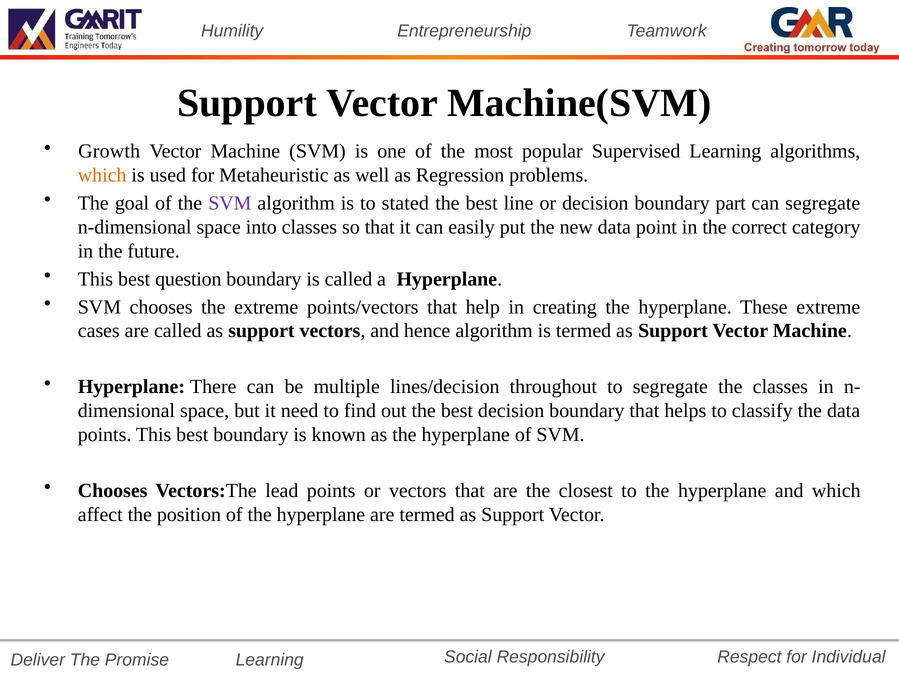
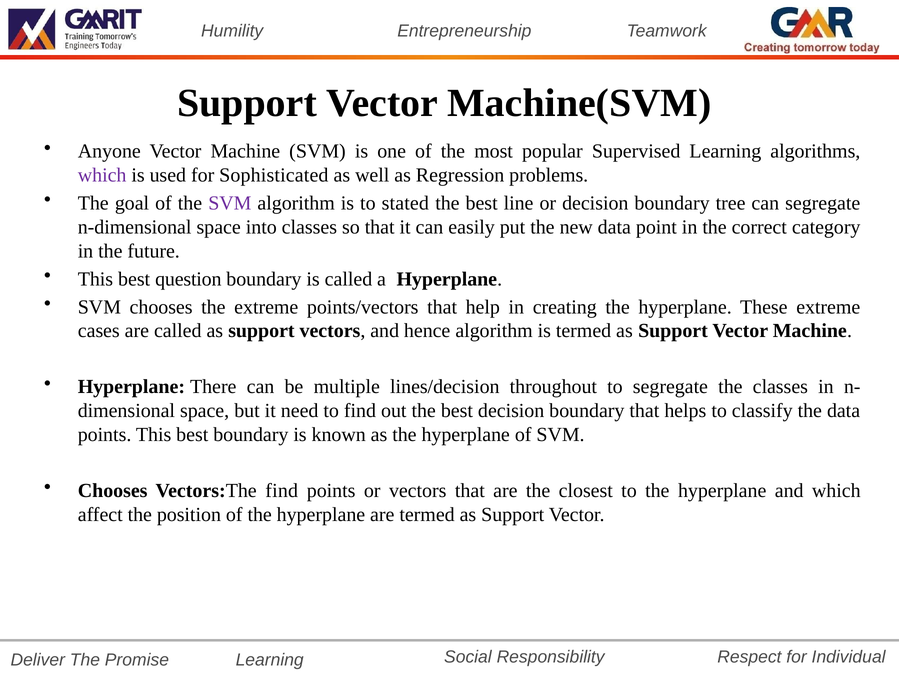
Growth: Growth -> Anyone
which at (102, 175) colour: orange -> purple
Metaheuristic: Metaheuristic -> Sophisticated
part: part -> tree
Vectors:The lead: lead -> find
